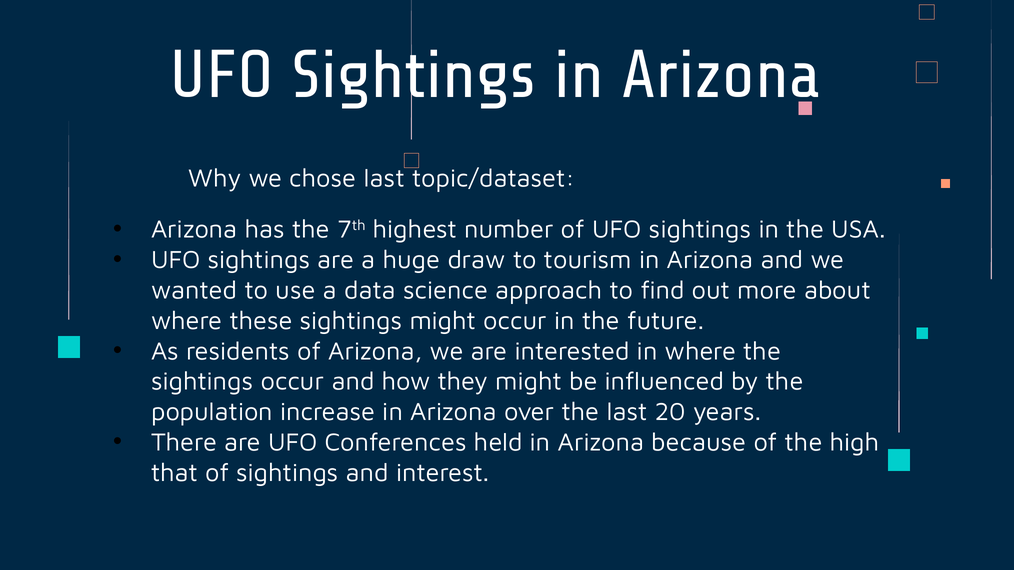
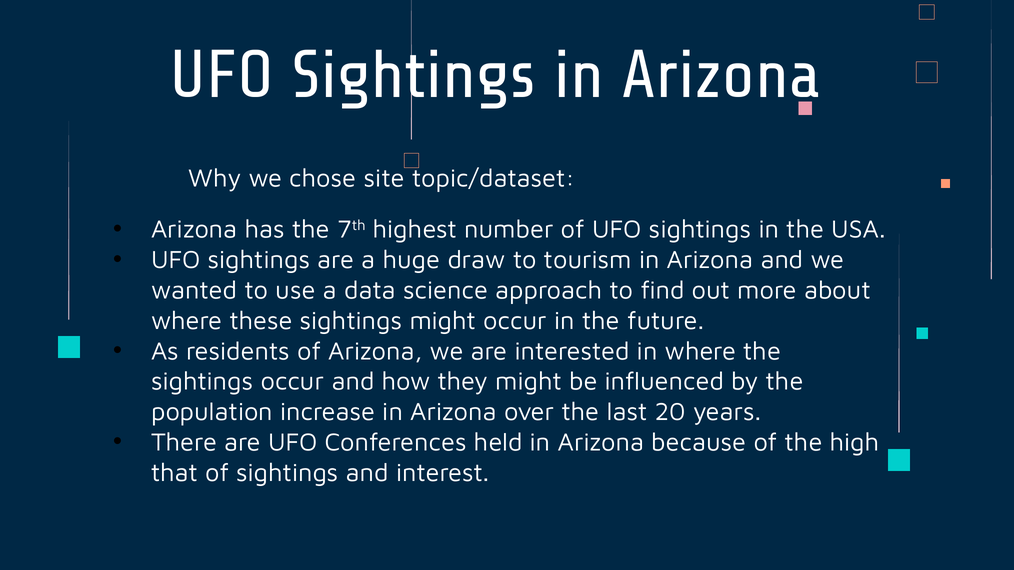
chose last: last -> site
